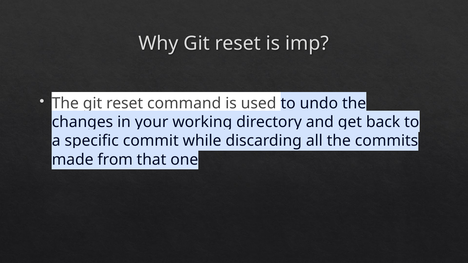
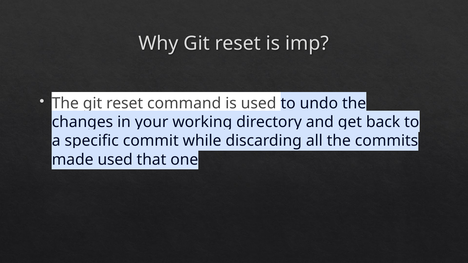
made from: from -> used
